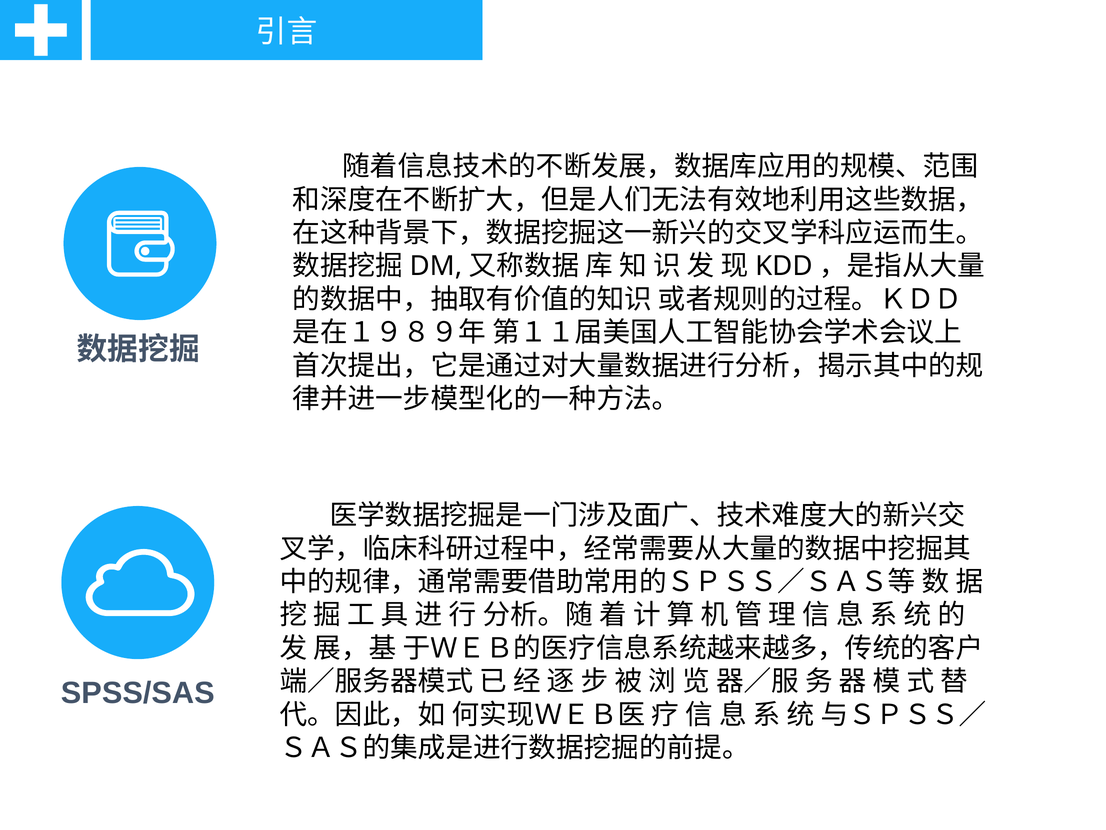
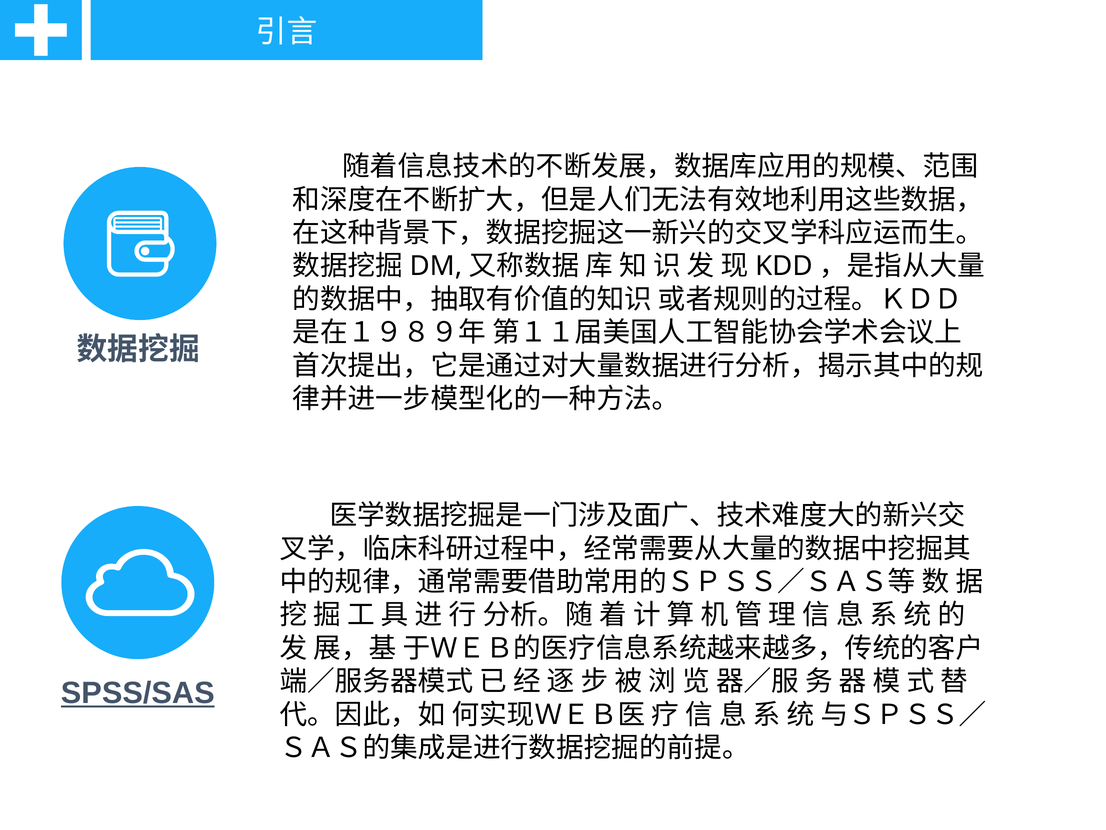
SPSS/SAS underline: none -> present
